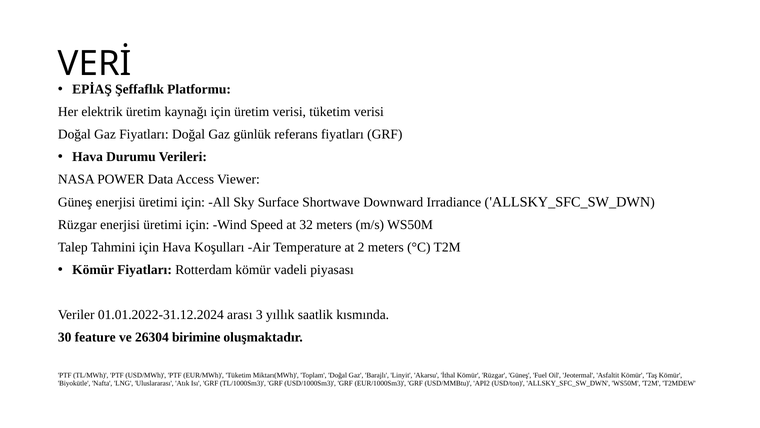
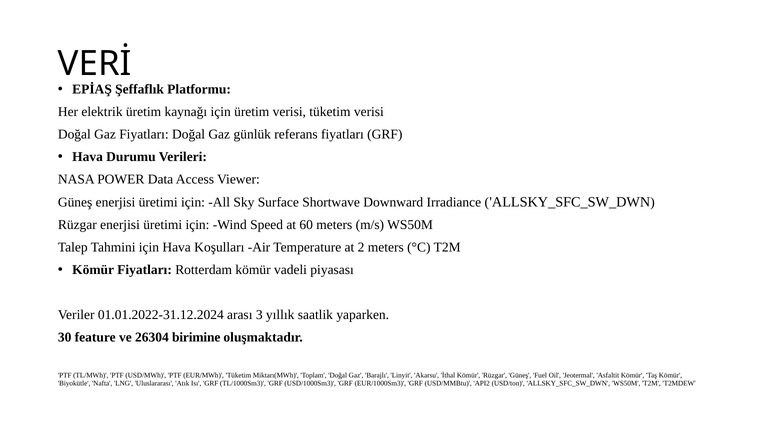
32: 32 -> 60
kısmında: kısmında -> yaparken
